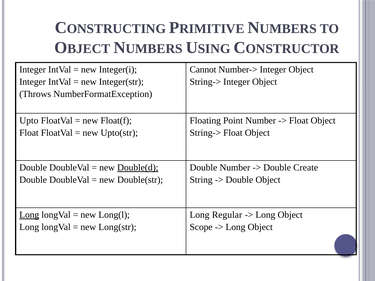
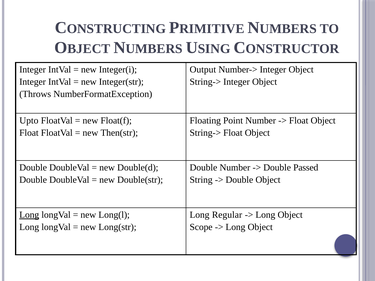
Cannot: Cannot -> Output
Upto(str: Upto(str -> Then(str
Double(d underline: present -> none
Create: Create -> Passed
